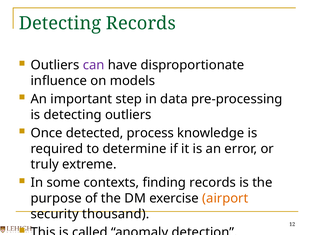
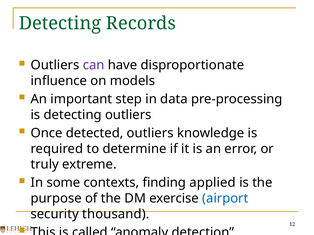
detected process: process -> outliers
finding records: records -> applied
airport colour: orange -> blue
